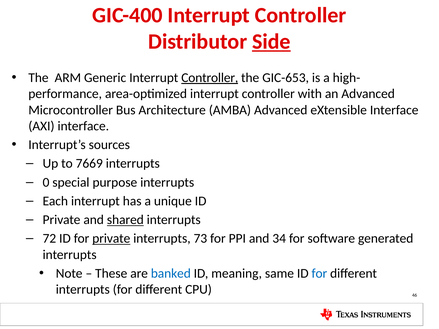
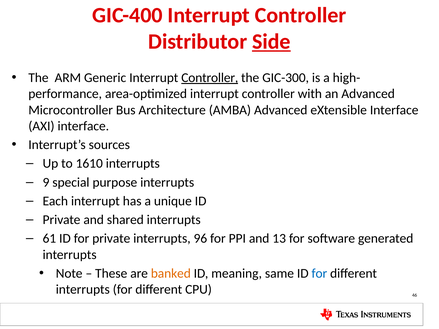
GIC-653: GIC-653 -> GIC-300
7669: 7669 -> 1610
0: 0 -> 9
shared underline: present -> none
72: 72 -> 61
private at (111, 239) underline: present -> none
73: 73 -> 96
34: 34 -> 13
banked colour: blue -> orange
